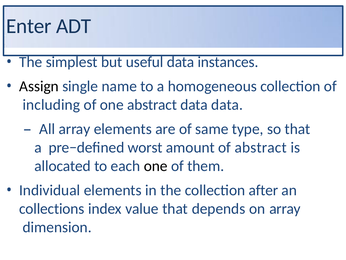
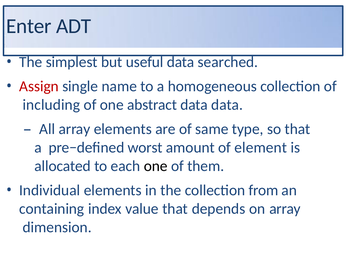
instances: instances -> searched
Assign colour: black -> red
of abstract: abstract -> element
after: after -> from
collections: collections -> containing
